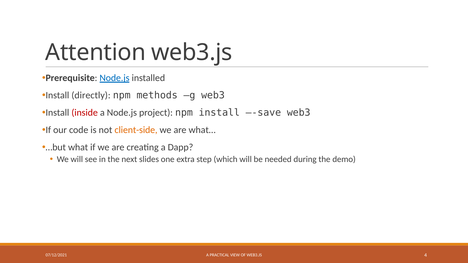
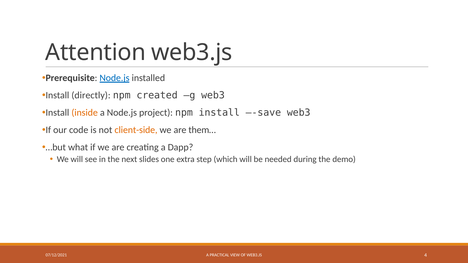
methods: methods -> created
inside colour: red -> orange
what…: what… -> them…
